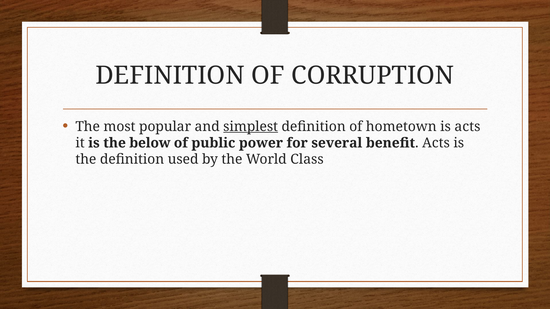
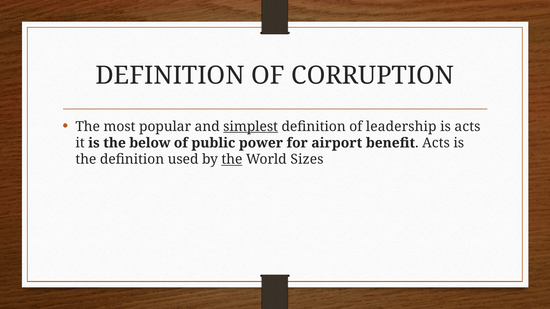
hometown: hometown -> leadership
several: several -> airport
the at (232, 160) underline: none -> present
Class: Class -> Sizes
